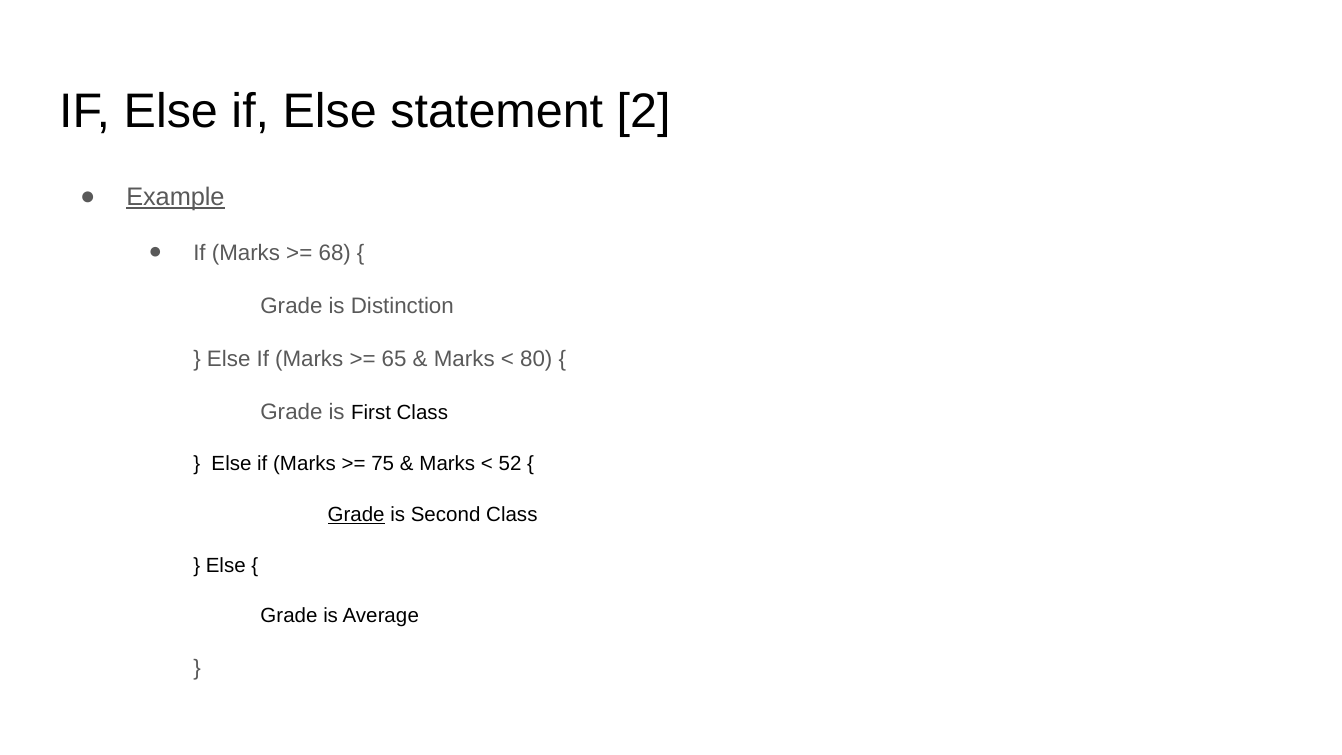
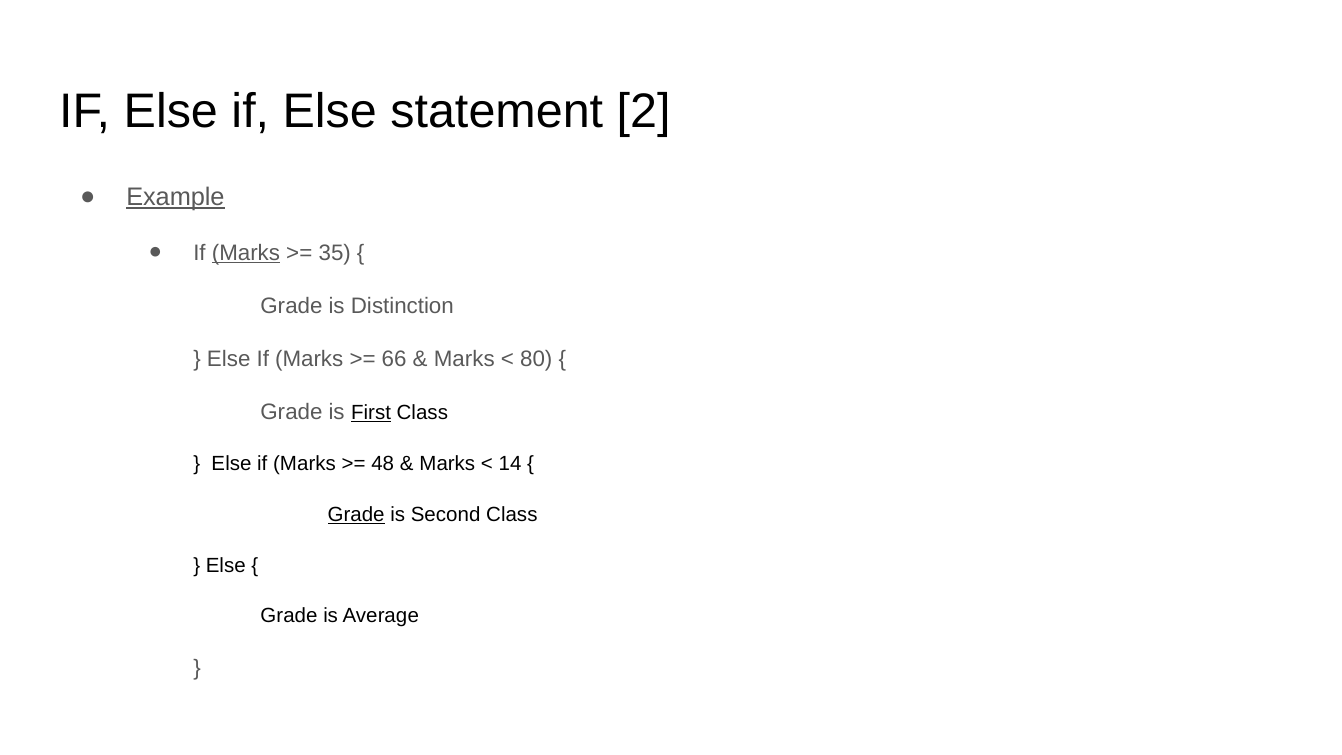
Marks at (246, 253) underline: none -> present
68: 68 -> 35
65: 65 -> 66
First underline: none -> present
75: 75 -> 48
52: 52 -> 14
